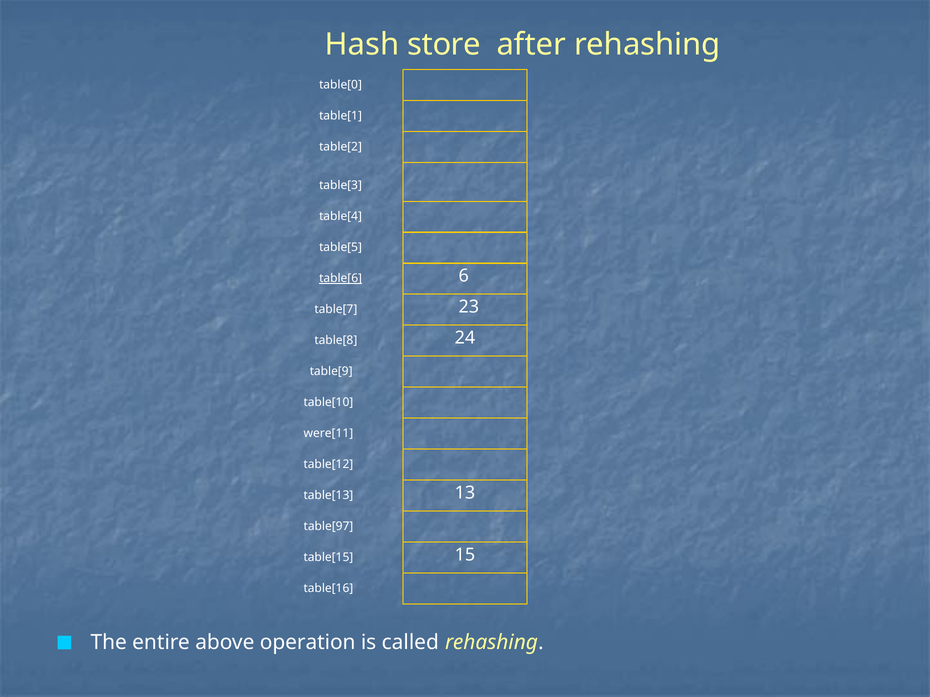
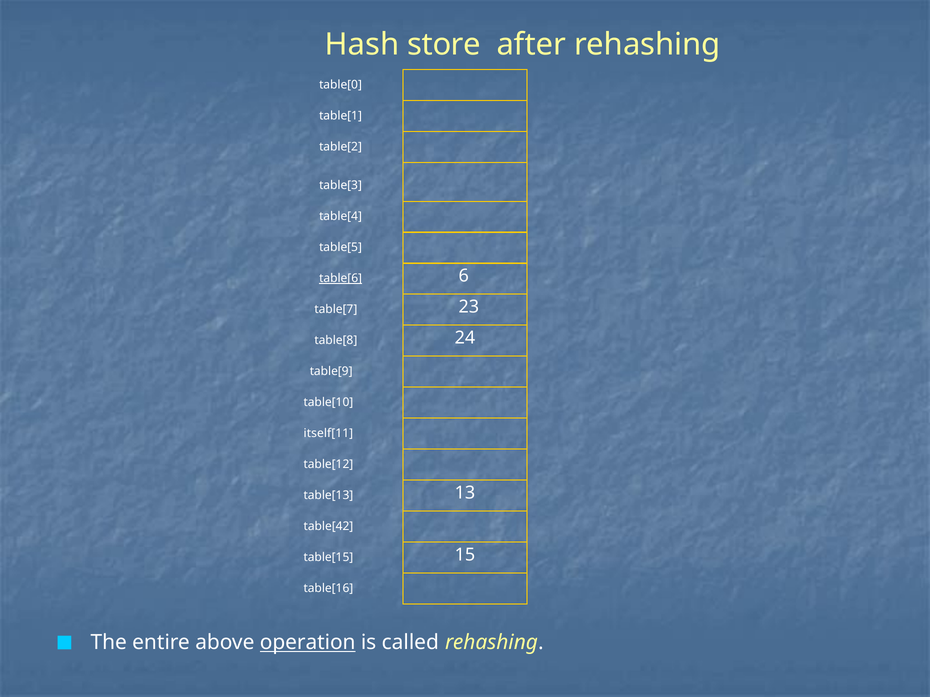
were[11: were[11 -> itself[11
table[97: table[97 -> table[42
operation underline: none -> present
